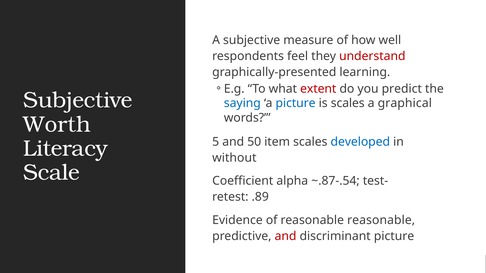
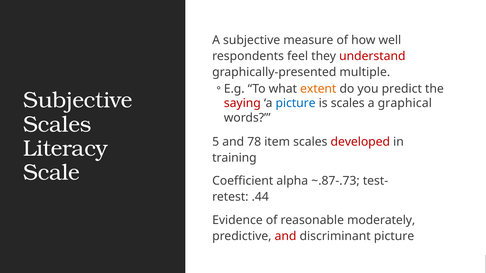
learning: learning -> multiple
extent colour: red -> orange
saying colour: blue -> red
Worth at (57, 125): Worth -> Scales
50: 50 -> 78
developed colour: blue -> red
without: without -> training
~.87-.54: ~.87-.54 -> ~.87-.73
.89: .89 -> .44
reasonable reasonable: reasonable -> moderately
